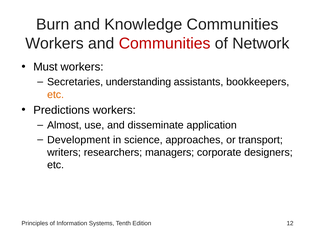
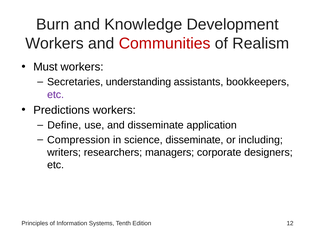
Knowledge Communities: Communities -> Development
Network: Network -> Realism
etc at (56, 95) colour: orange -> purple
Almost: Almost -> Define
Development: Development -> Compression
science approaches: approaches -> disseminate
transport: transport -> including
